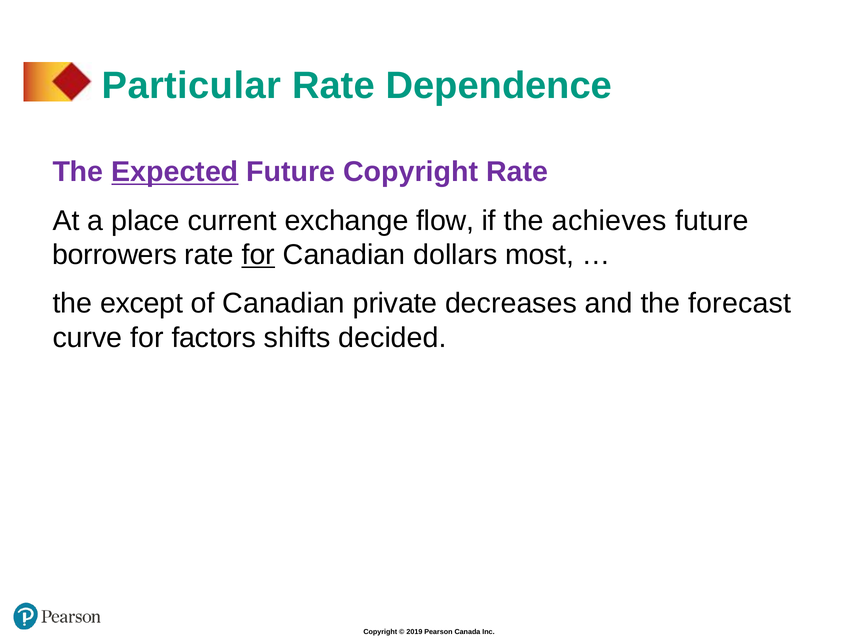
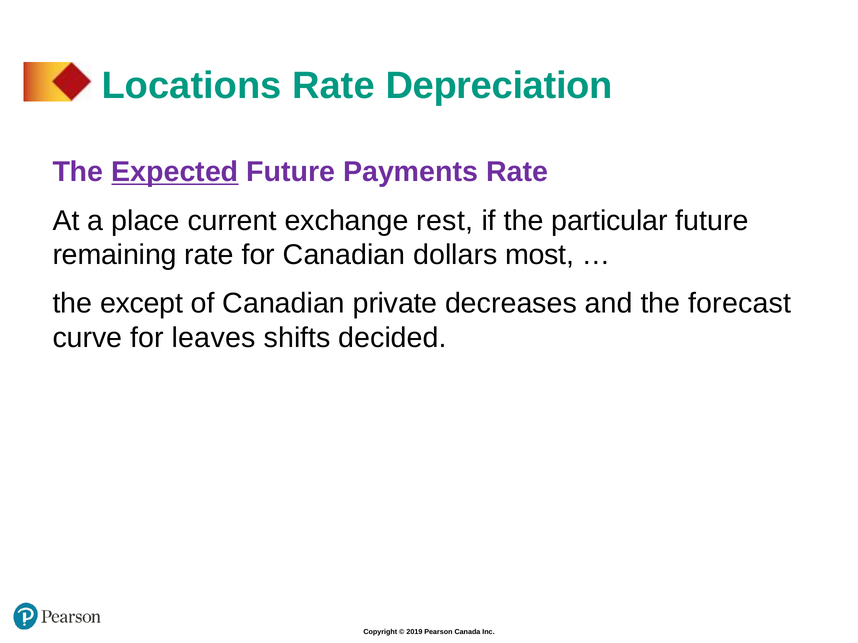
Particular: Particular -> Locations
Dependence: Dependence -> Depreciation
Future Copyright: Copyright -> Payments
flow: flow -> rest
achieves: achieves -> particular
borrowers: borrowers -> remaining
for at (258, 255) underline: present -> none
factors: factors -> leaves
